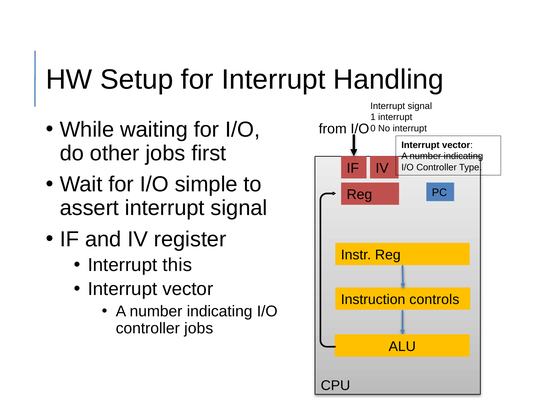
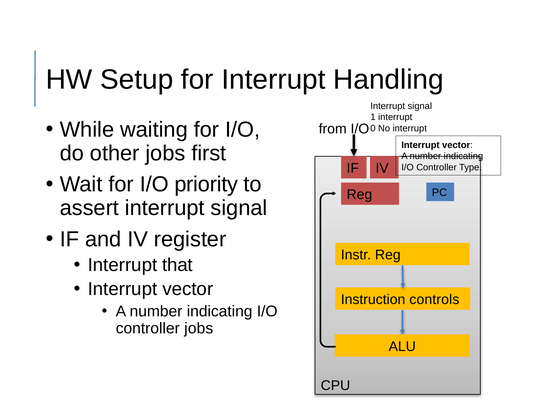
simple: simple -> priority
this: this -> that
